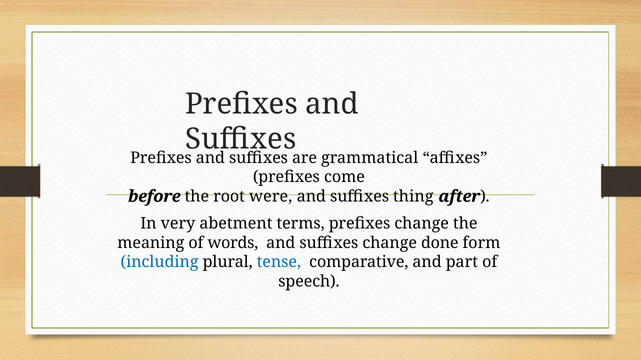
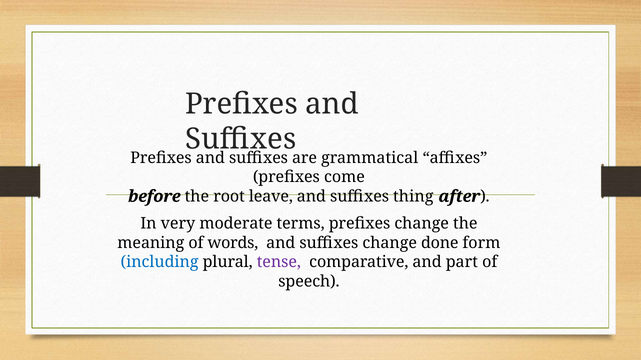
were: were -> leave
abetment: abetment -> moderate
tense colour: blue -> purple
